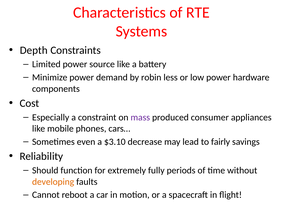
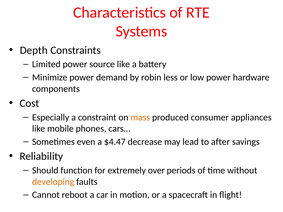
mass colour: purple -> orange
$3.10: $3.10 -> $4.47
fairly: fairly -> after
fully: fully -> over
